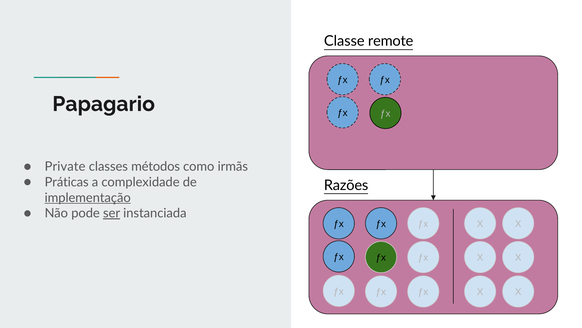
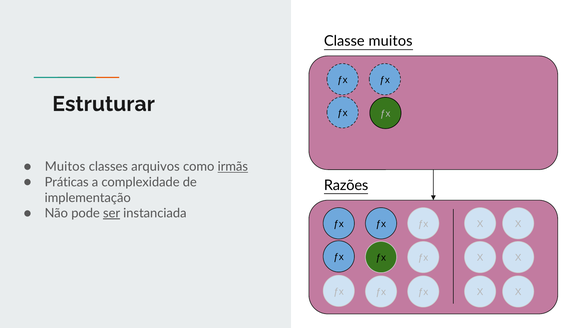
Classe remote: remote -> muitos
Papagario: Papagario -> Estruturar
Private at (65, 166): Private -> Muitos
métodos: métodos -> arquivos
irmãs underline: none -> present
implementação underline: present -> none
